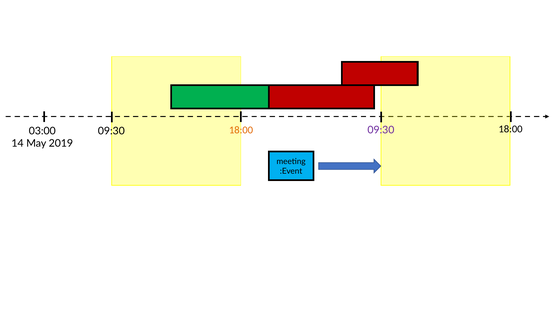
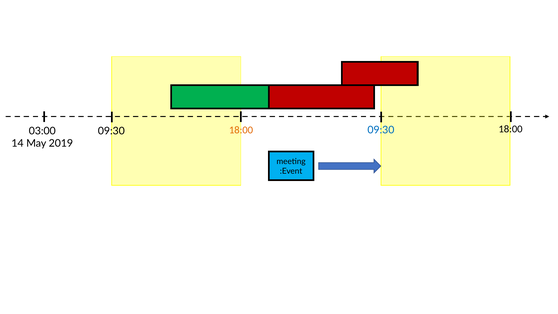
09:30 at (381, 130) colour: purple -> blue
